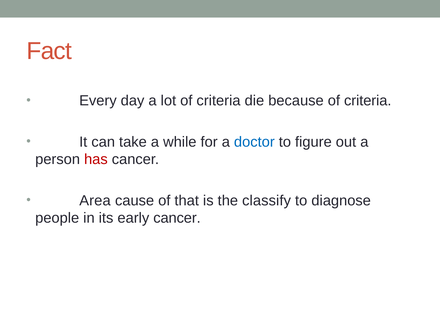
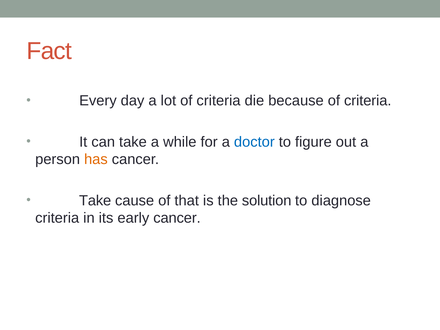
has colour: red -> orange
Area at (95, 201): Area -> Take
classify: classify -> solution
people at (57, 218): people -> criteria
